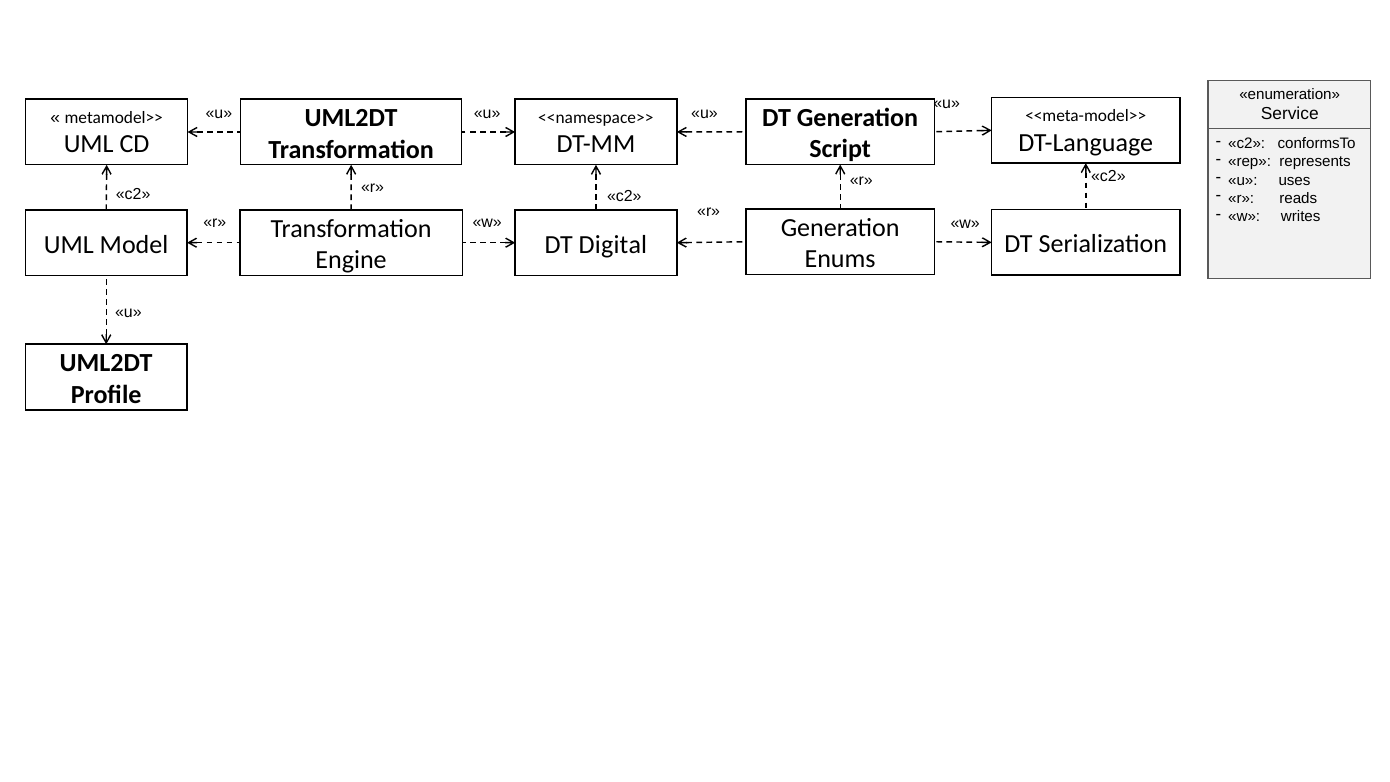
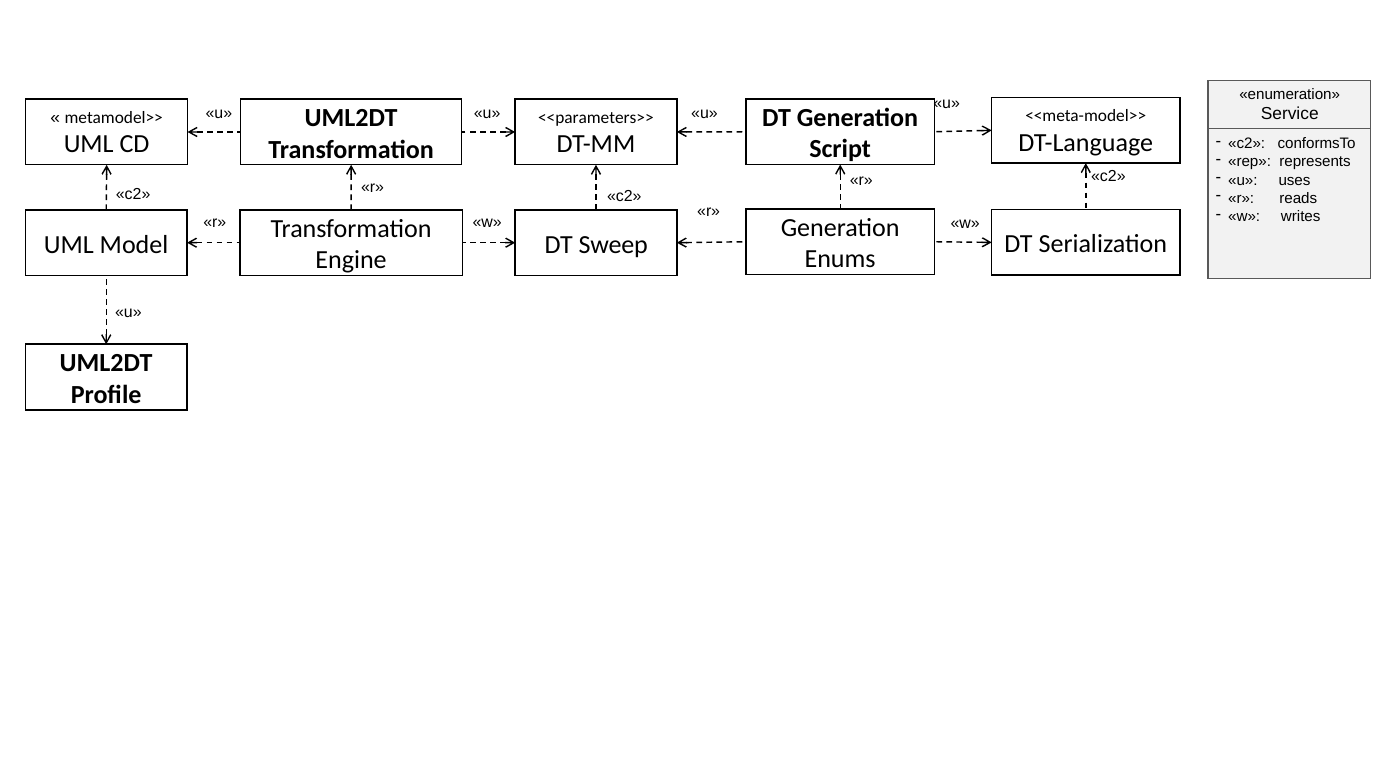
<<namespace>>: <<namespace>> -> <<parameters>>
Digital: Digital -> Sweep
